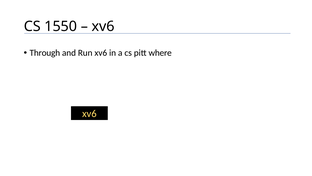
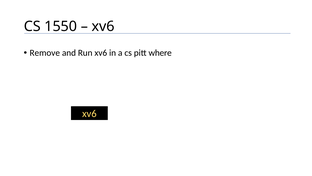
Through: Through -> Remove
